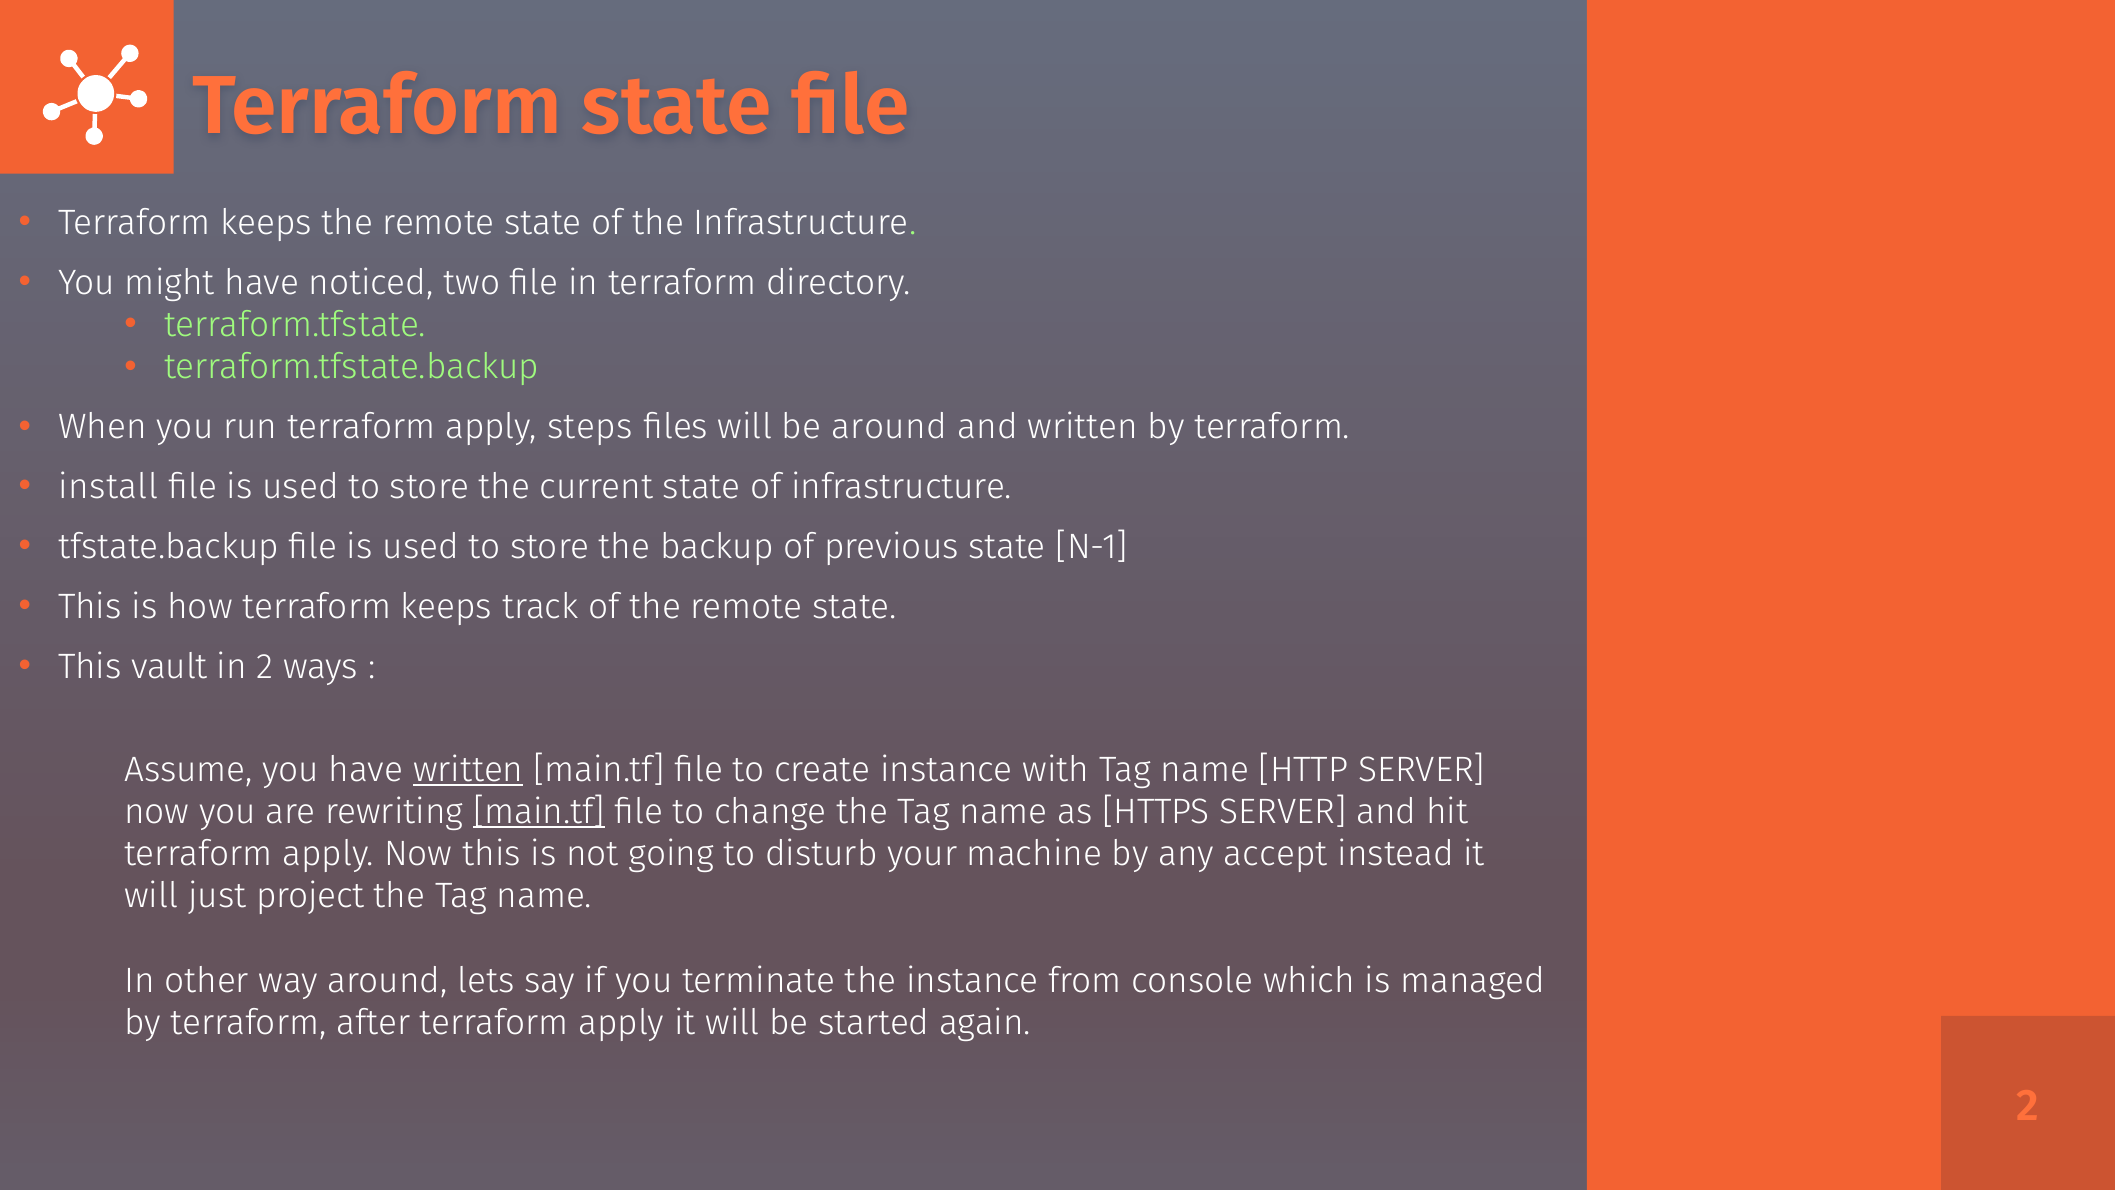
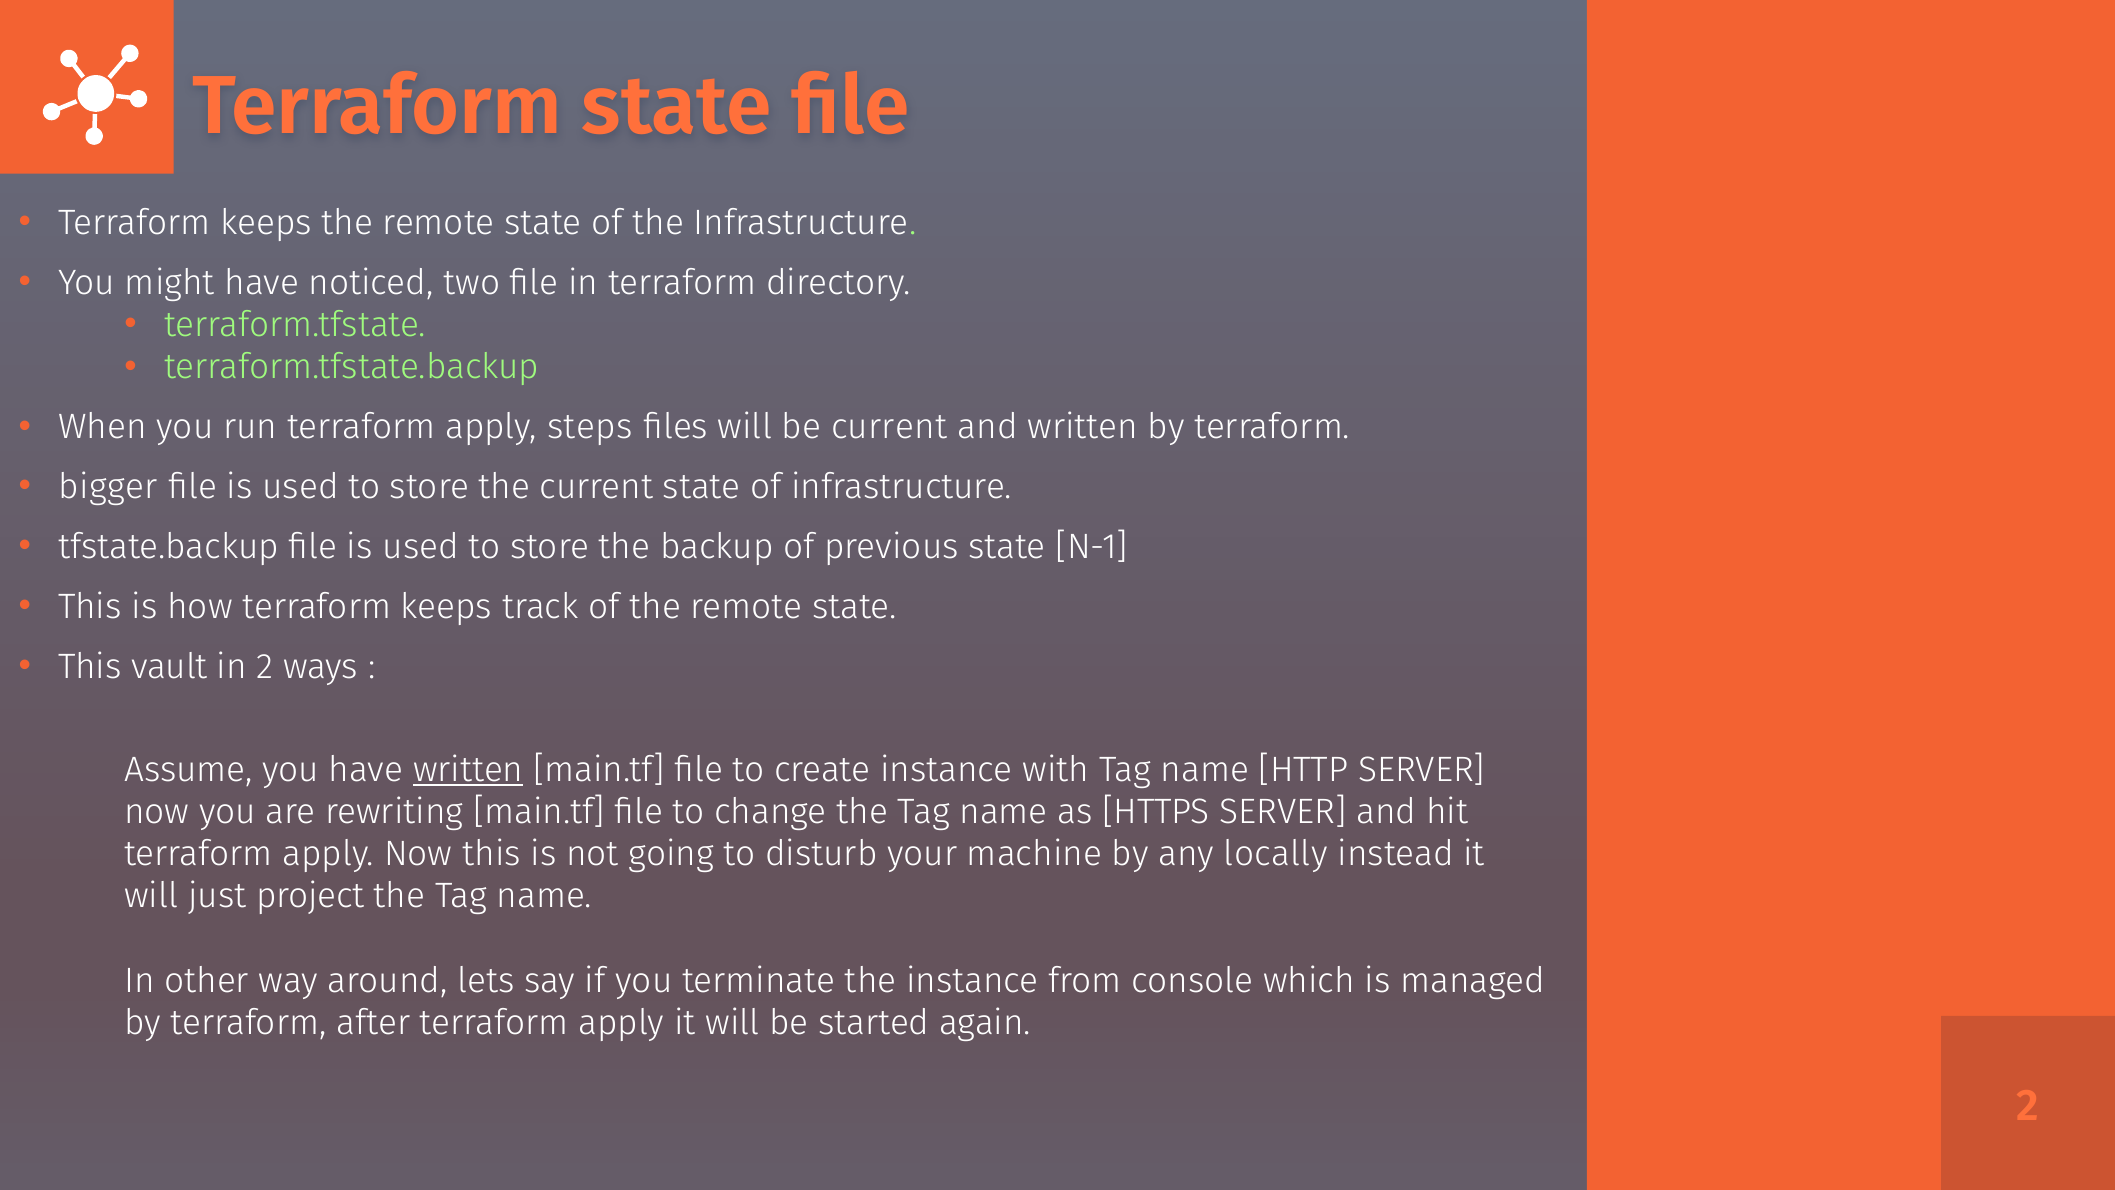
be around: around -> current
install: install -> bigger
main.tf at (539, 812) underline: present -> none
accept: accept -> locally
